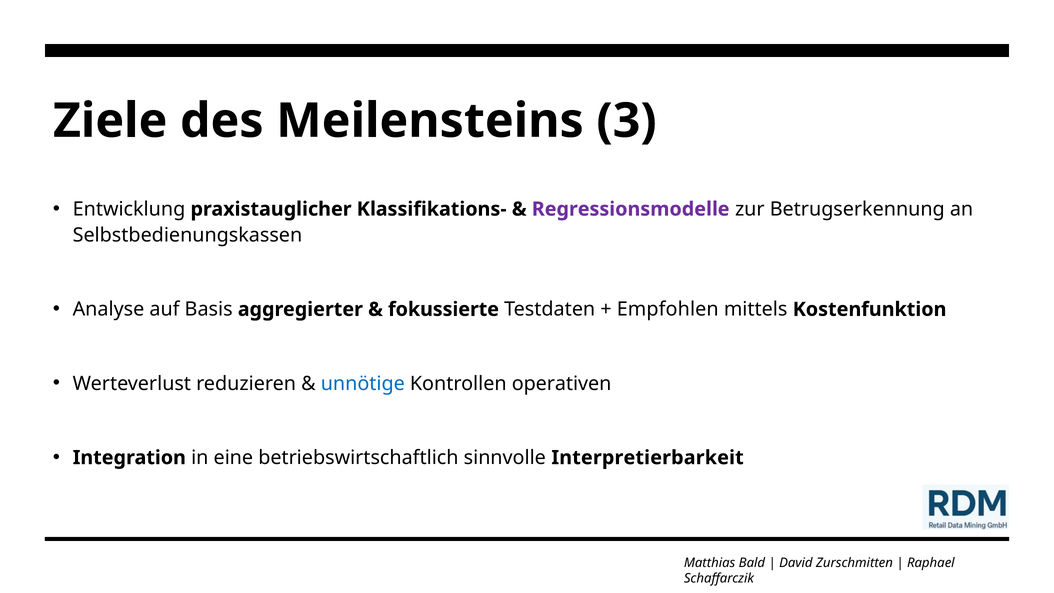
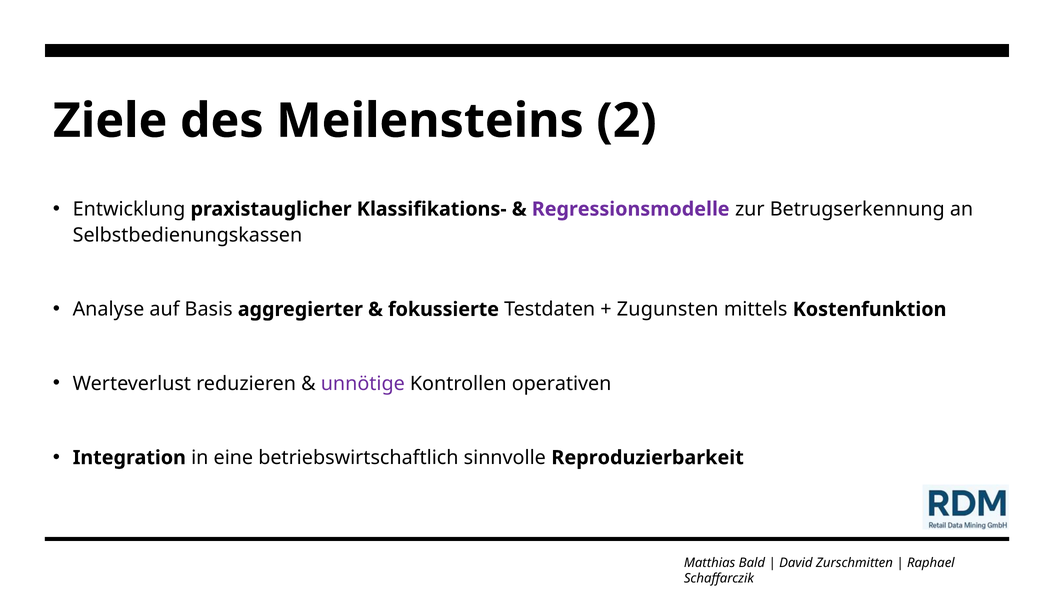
3: 3 -> 2
Empfohlen: Empfohlen -> Zugunsten
unnötige colour: blue -> purple
Interpretierbarkeit: Interpretierbarkeit -> Reproduzierbarkeit
